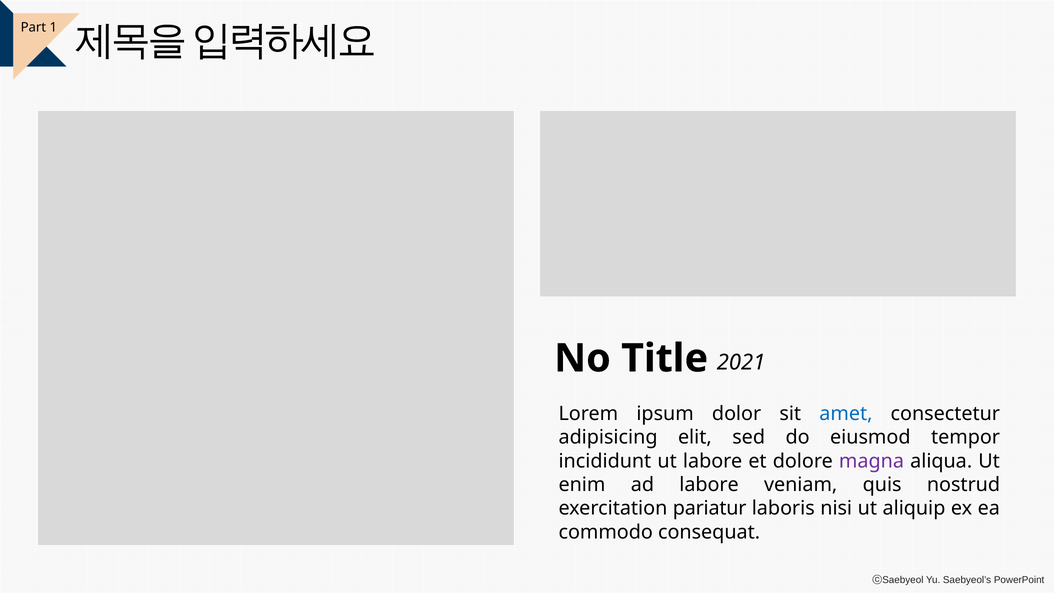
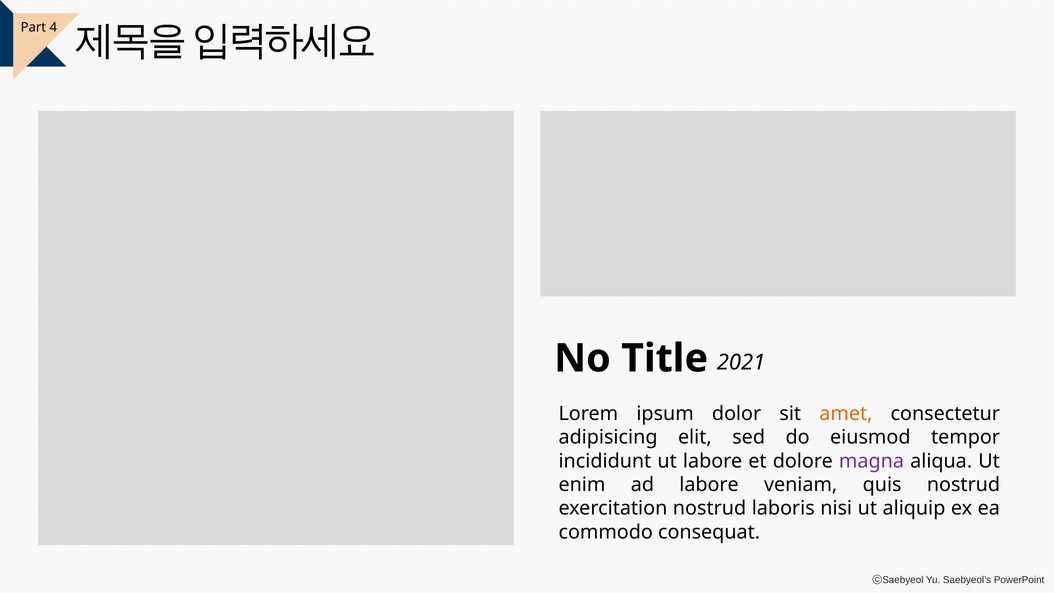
1: 1 -> 4
amet colour: blue -> orange
exercitation pariatur: pariatur -> nostrud
